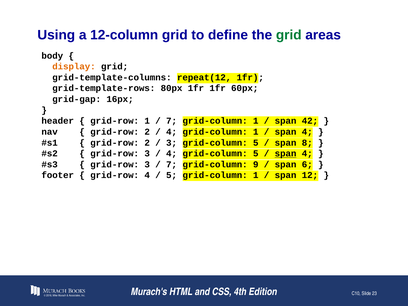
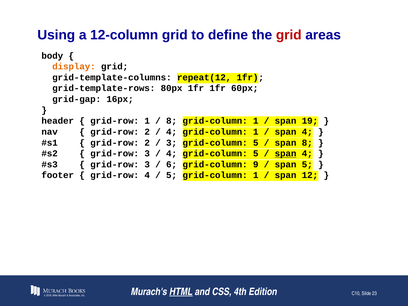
grid at (289, 35) colour: green -> red
7 at (172, 121): 7 -> 8
42: 42 -> 19
7 at (172, 164): 7 -> 6
span 6: 6 -> 5
HTML underline: none -> present
